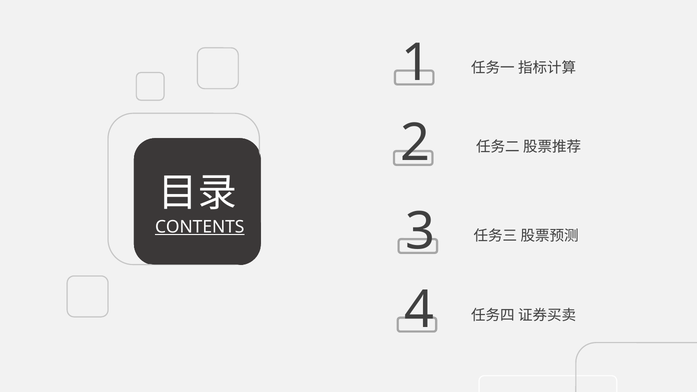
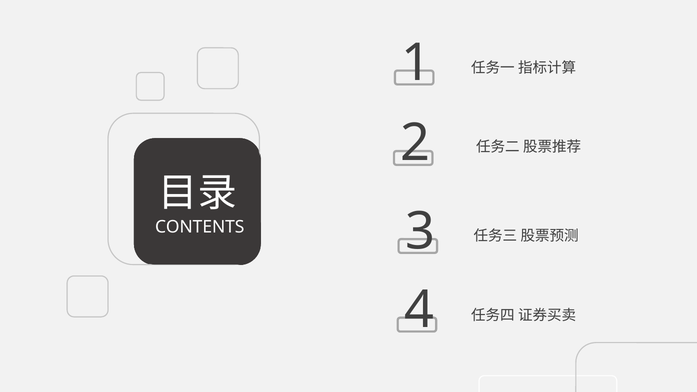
CONTENTS underline: present -> none
